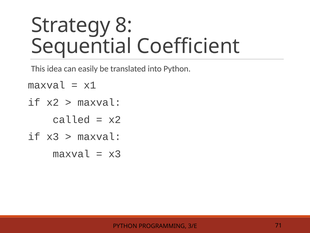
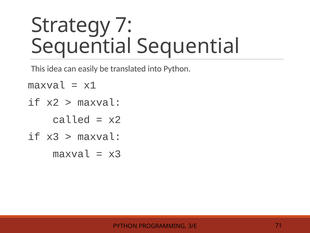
8: 8 -> 7
Sequential Coefficient: Coefficient -> Sequential
